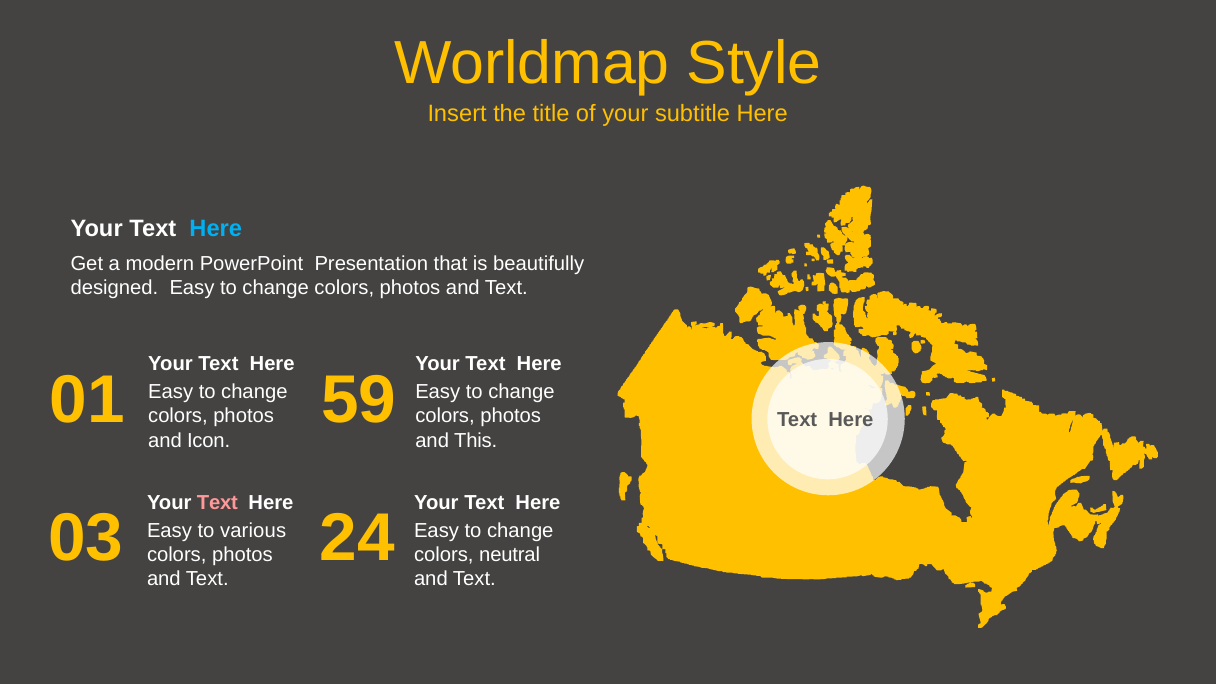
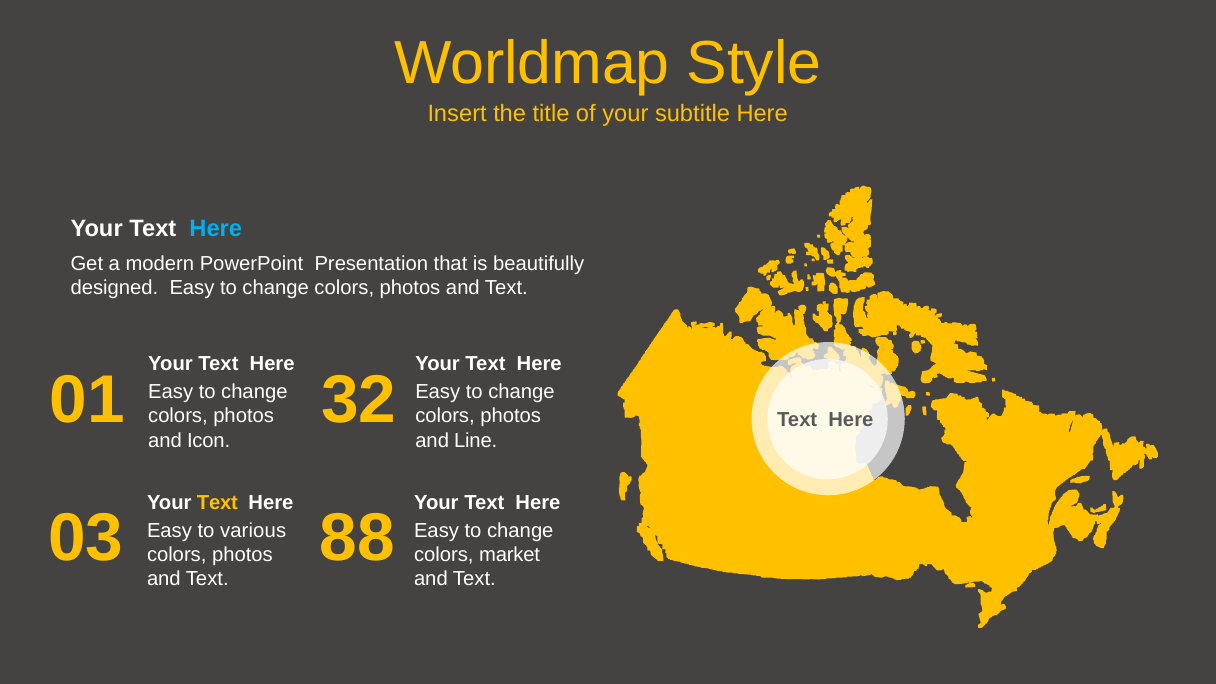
59: 59 -> 32
This: This -> Line
Text at (217, 502) colour: pink -> yellow
24: 24 -> 88
neutral: neutral -> market
